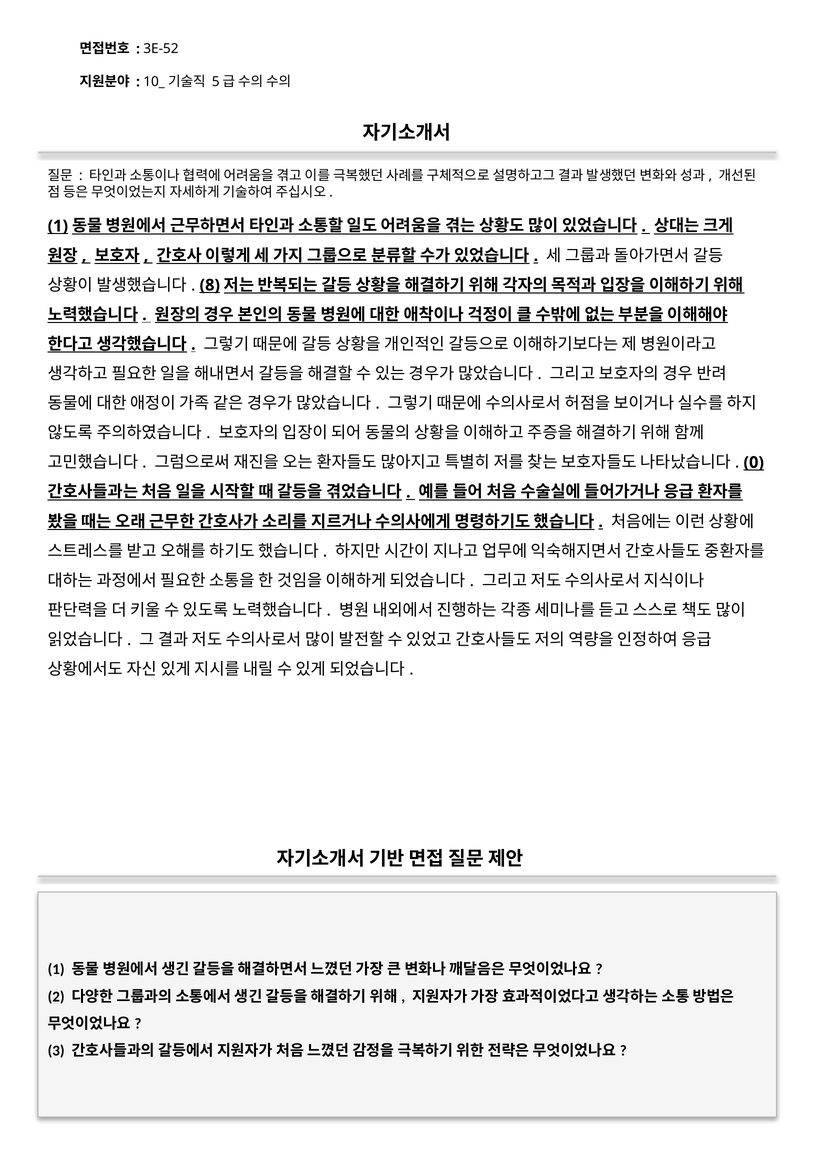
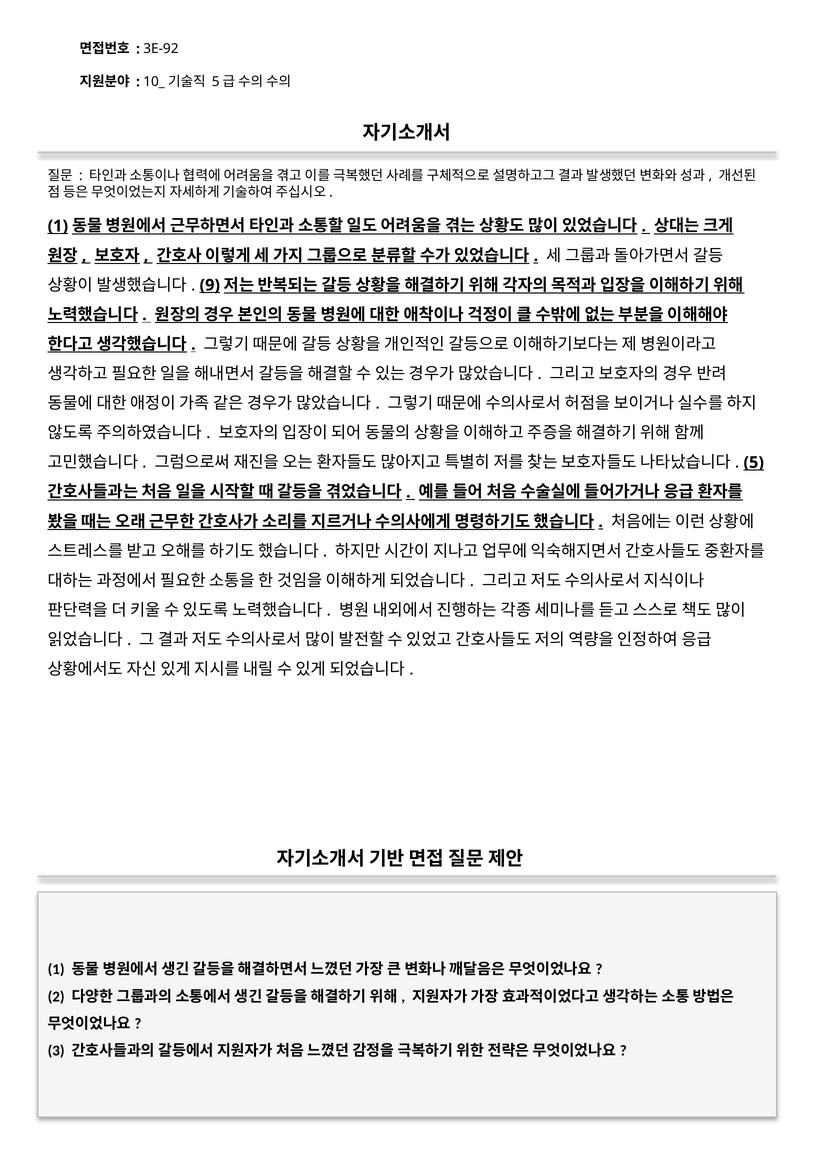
3E-52: 3E-52 -> 3E-92
8: 8 -> 9
0: 0 -> 5
